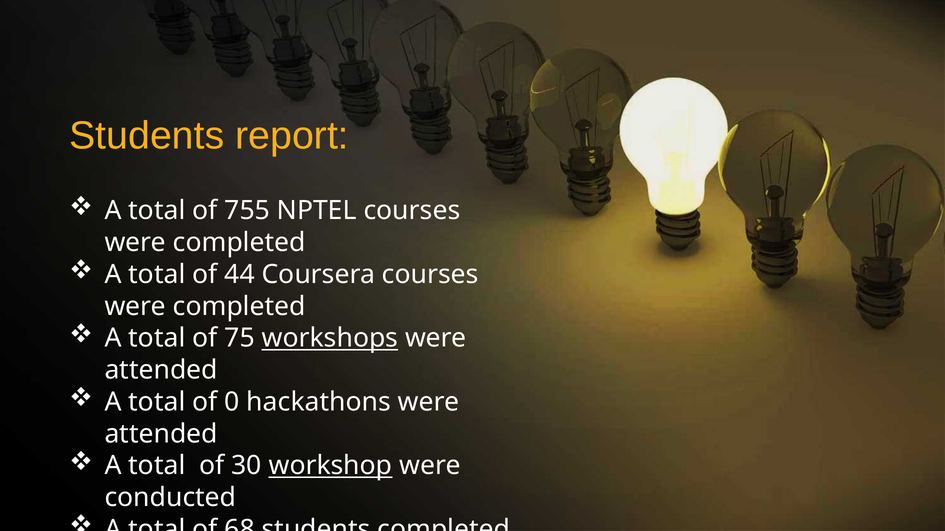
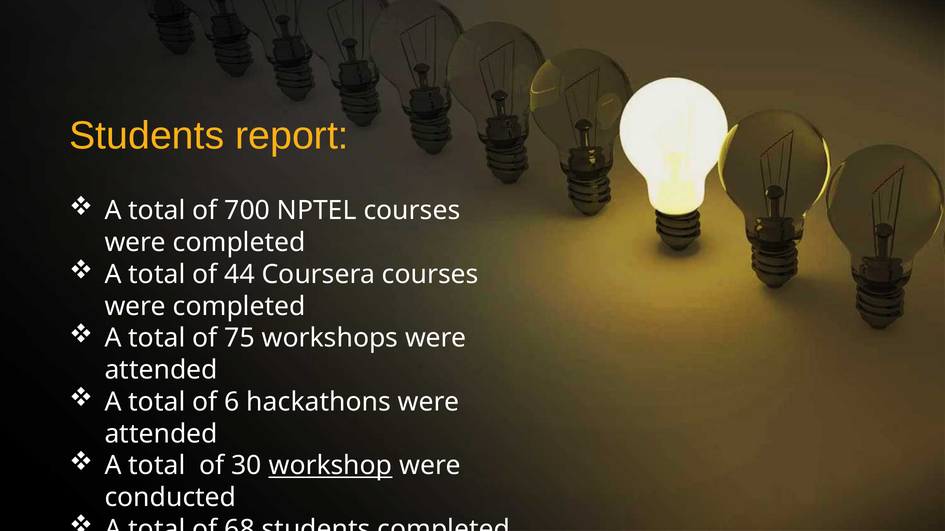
755: 755 -> 700
workshops underline: present -> none
0: 0 -> 6
